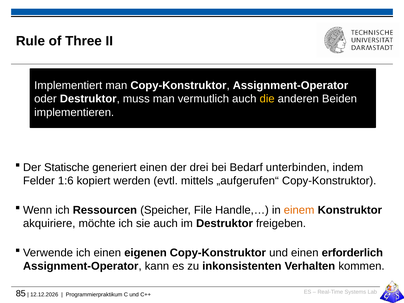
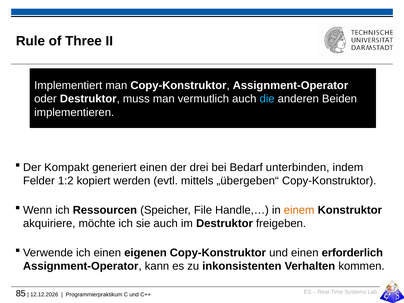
die colour: yellow -> light blue
Statische: Statische -> Kompakt
1:6: 1:6 -> 1:2
„aufgerufen“: „aufgerufen“ -> „übergeben“
